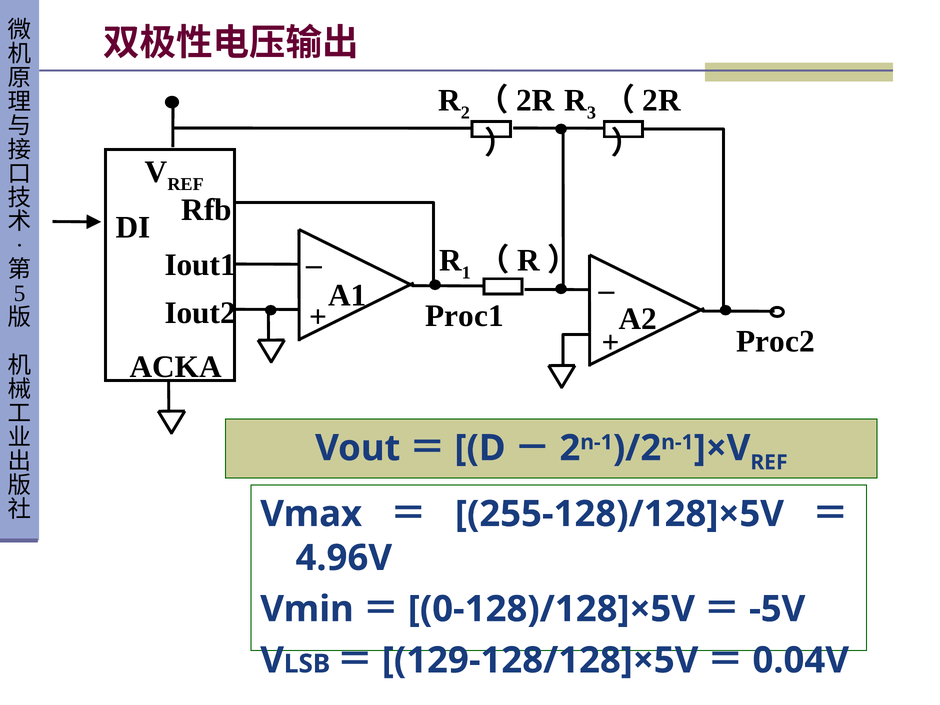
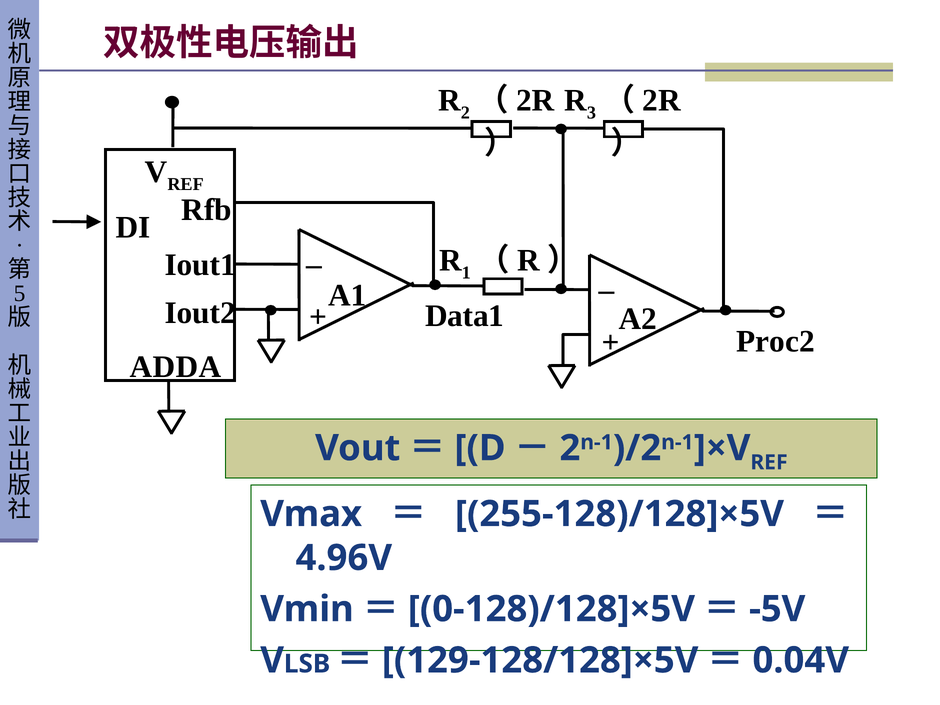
Proc1: Proc1 -> Data1
ACKA: ACKA -> ADDA
